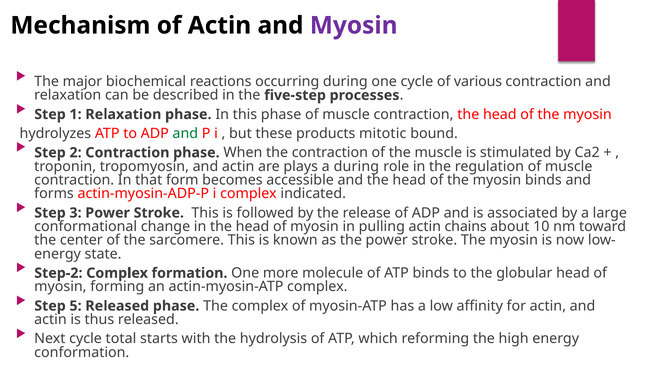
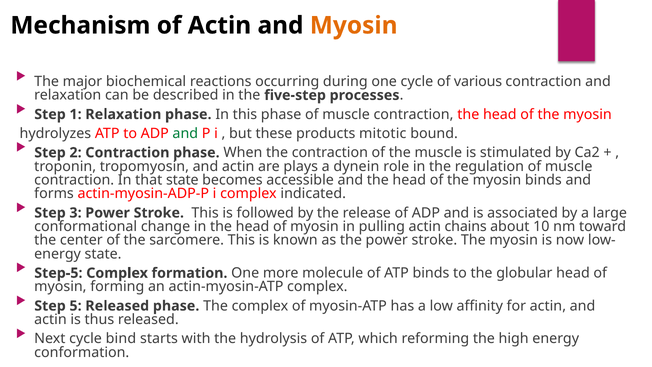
Myosin at (354, 25) colour: purple -> orange
a during: during -> dynein
that form: form -> state
Step-2: Step-2 -> Step-5
total: total -> bind
